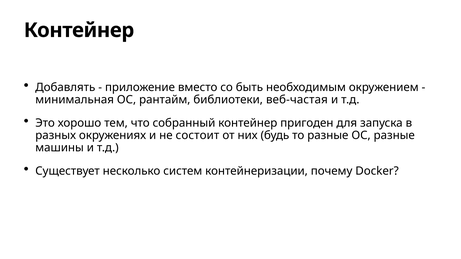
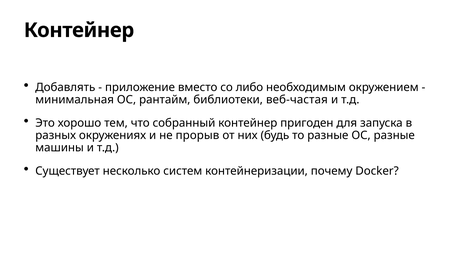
быть: быть -> либо
состоит: состоит -> прорыв
